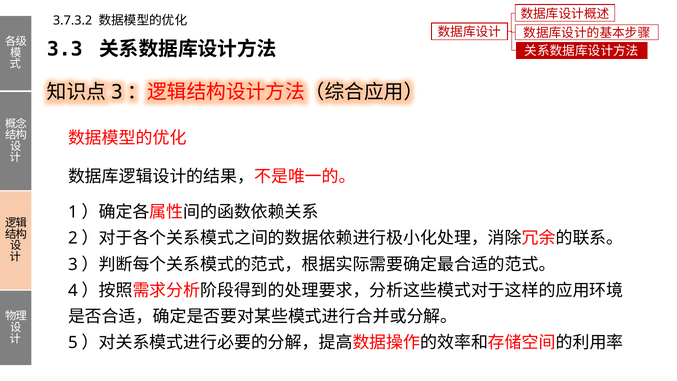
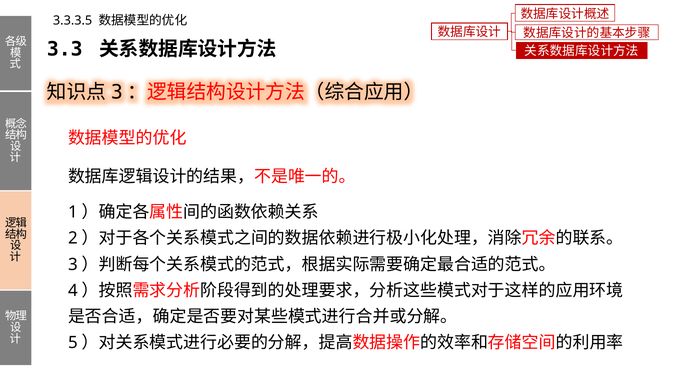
3.7.3.2: 3.7.3.2 -> 3.3.3.5
